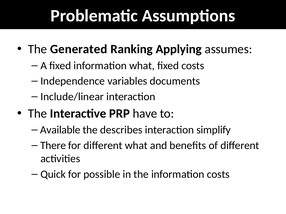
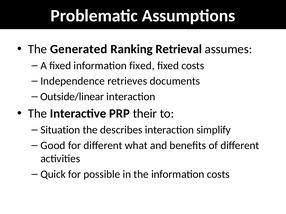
Applying: Applying -> Retrieval
information what: what -> fixed
variables: variables -> retrieves
Include/linear: Include/linear -> Outside/linear
have: have -> their
Available: Available -> Situation
There: There -> Good
